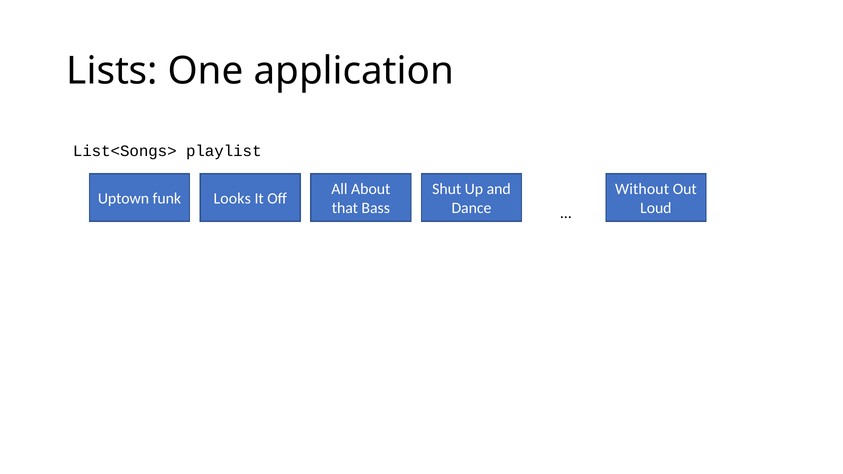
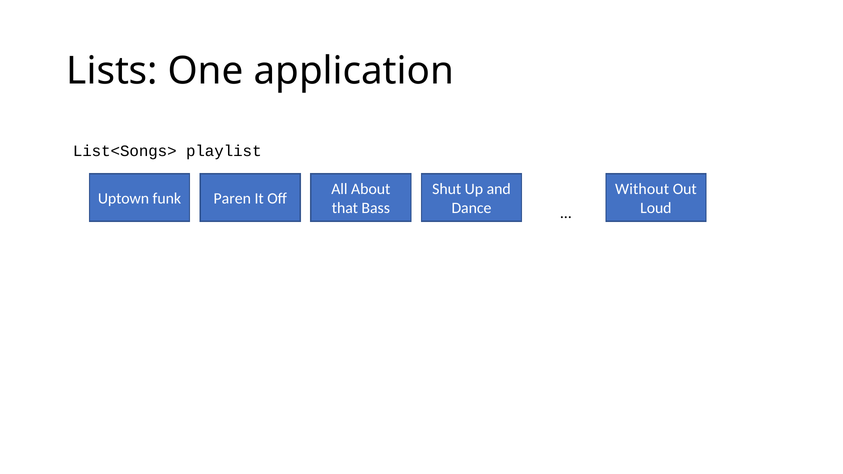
Looks: Looks -> Paren
